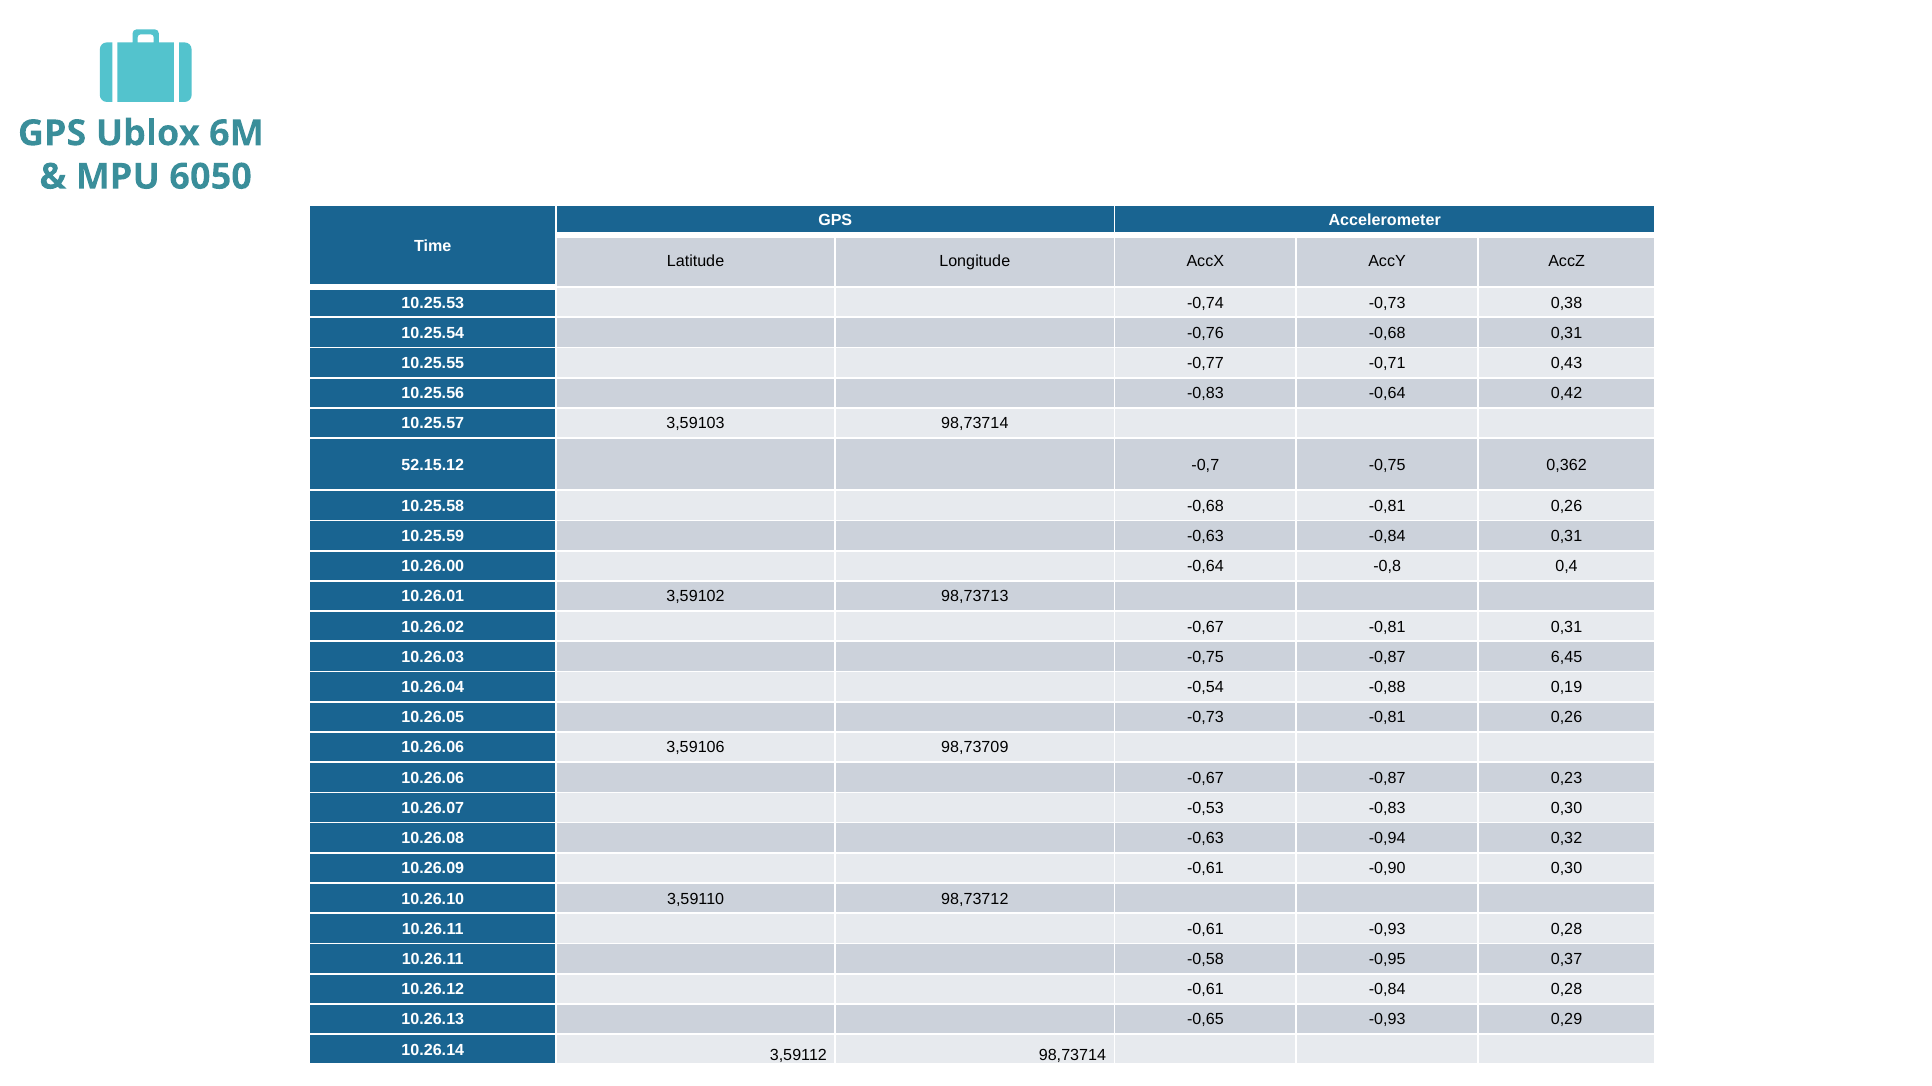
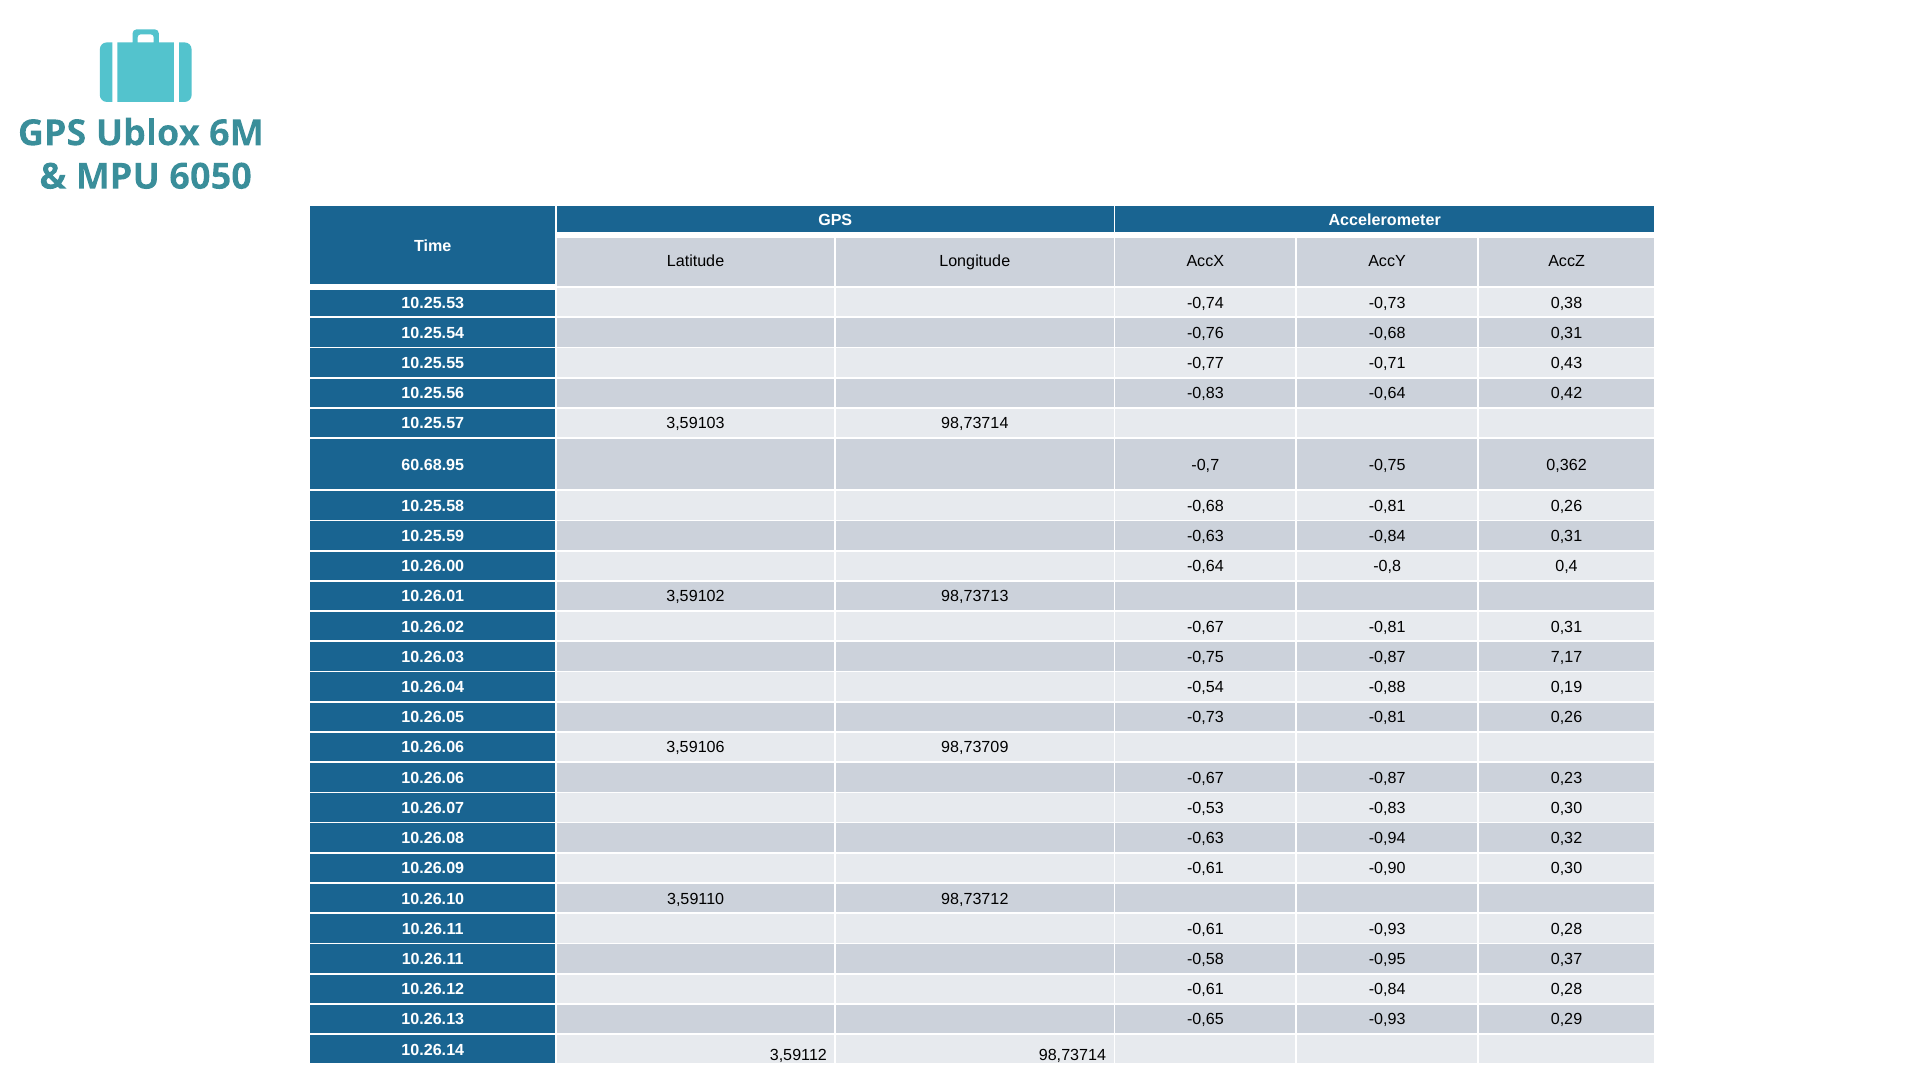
52.15.12: 52.15.12 -> 60.68.95
6,45: 6,45 -> 7,17
